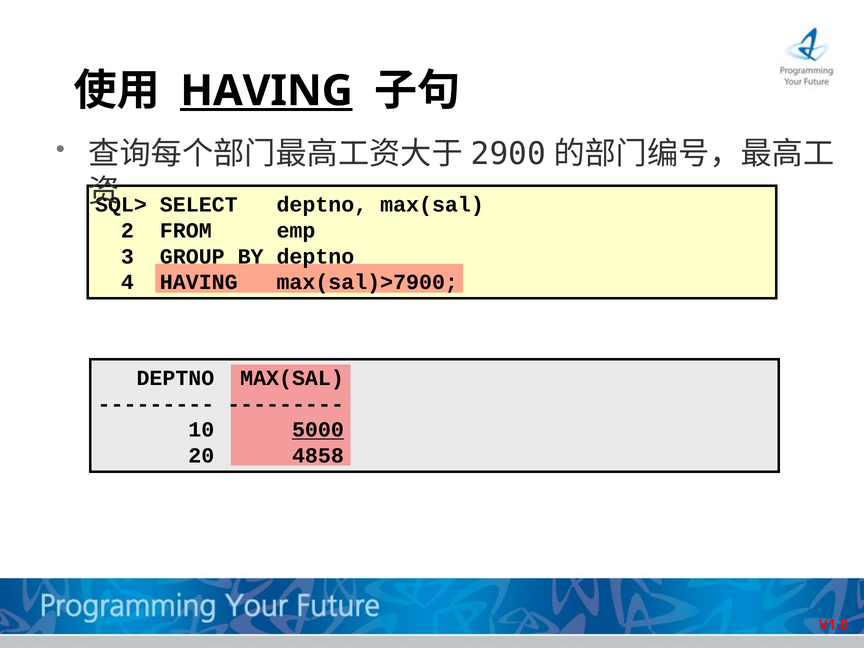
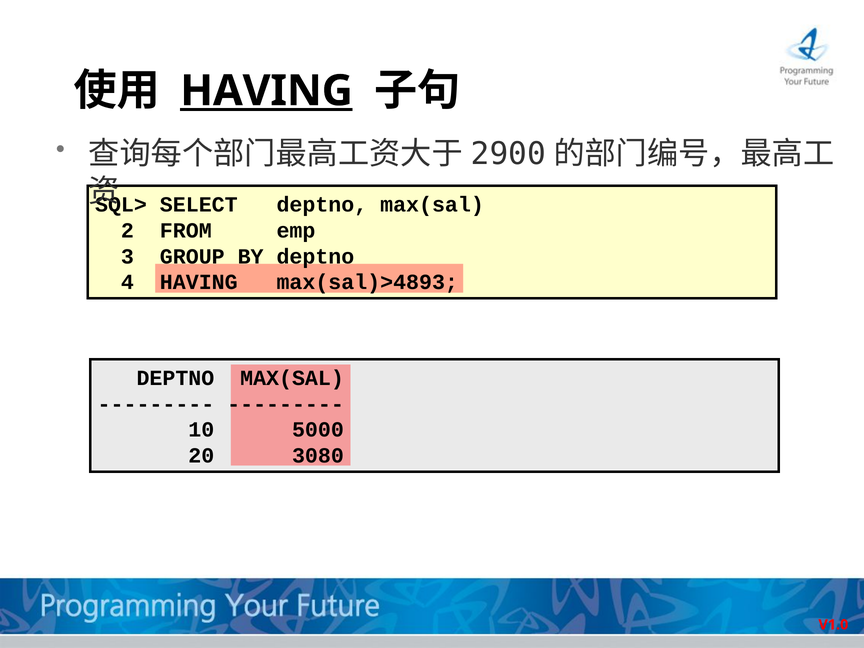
max(sal)>7900: max(sal)>7900 -> max(sal)>4893
5000 underline: present -> none
4858: 4858 -> 3080
